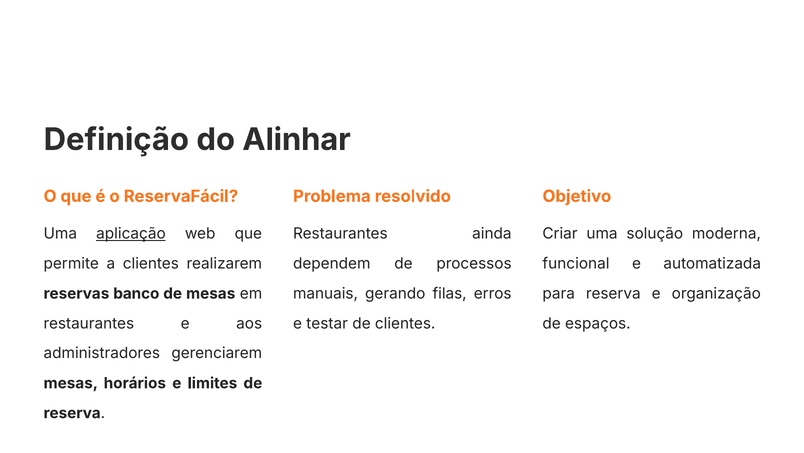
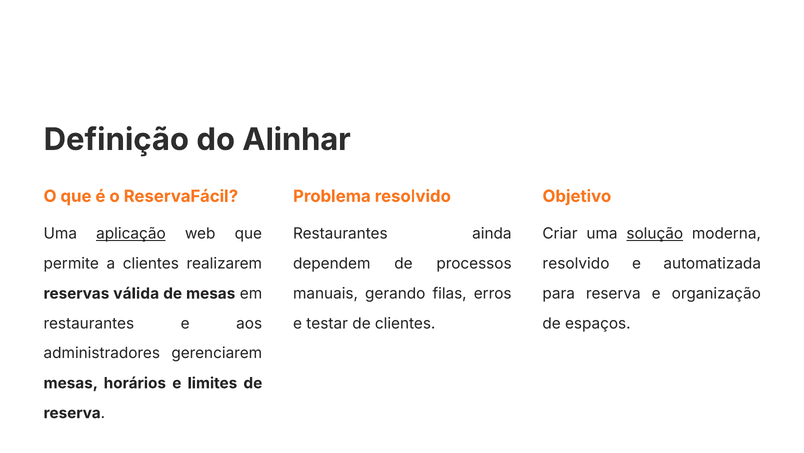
solução underline: none -> present
funcional at (576, 263): funcional -> resolvido
banco: banco -> válida
